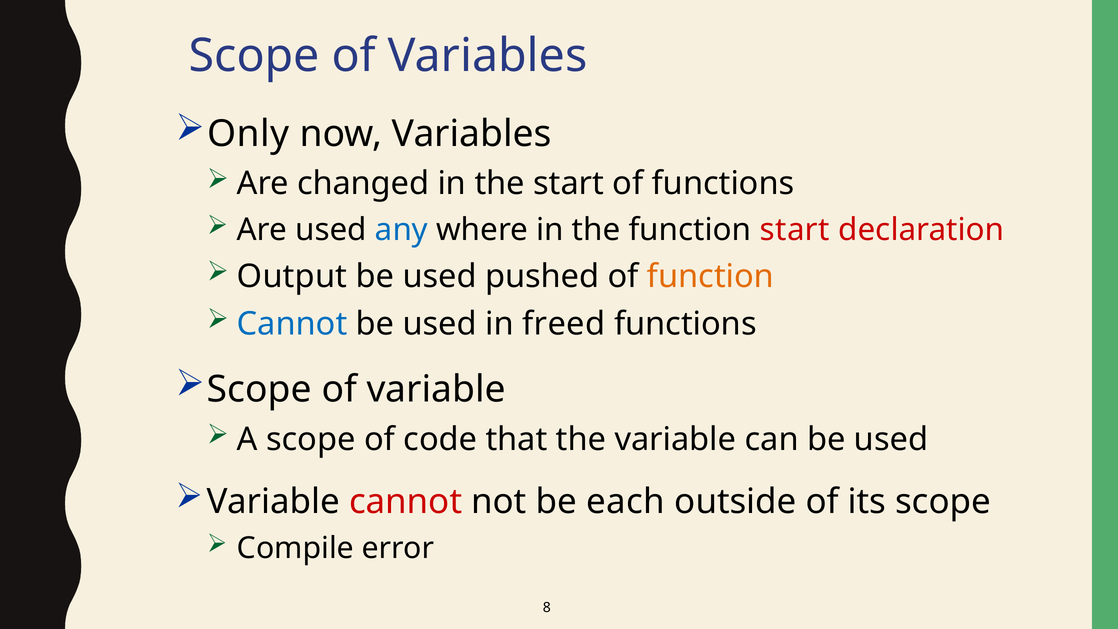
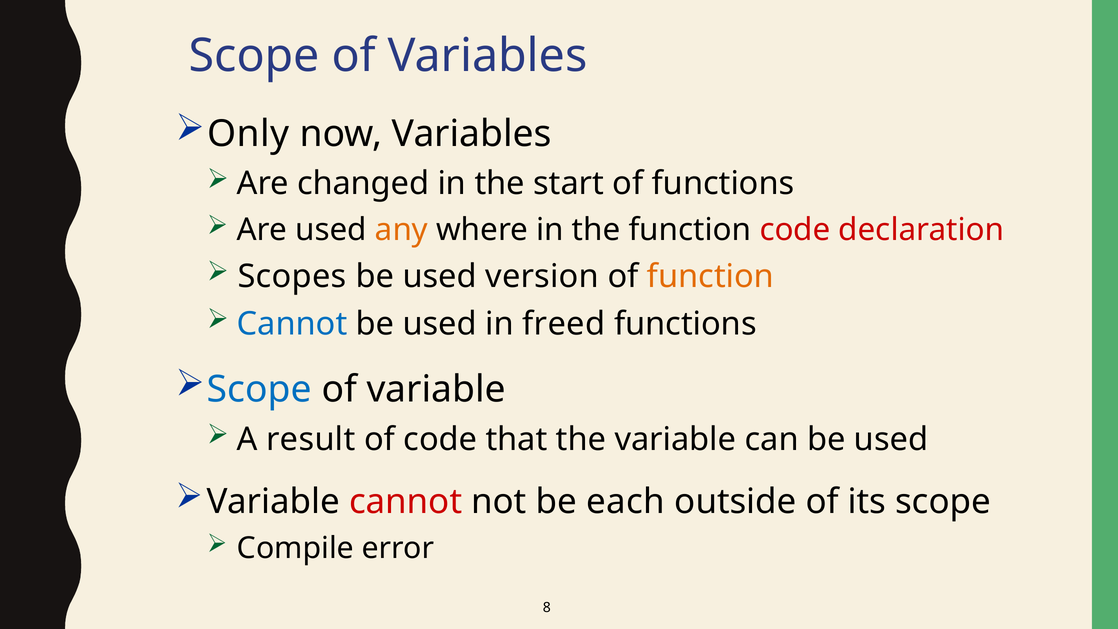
any colour: blue -> orange
function start: start -> code
Output: Output -> Scopes
pushed: pushed -> version
Scope at (259, 389) colour: black -> blue
A scope: scope -> result
